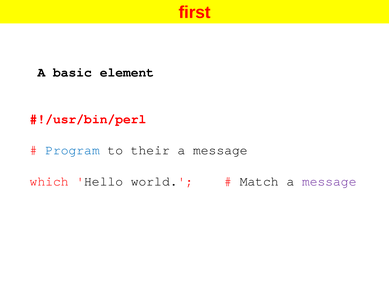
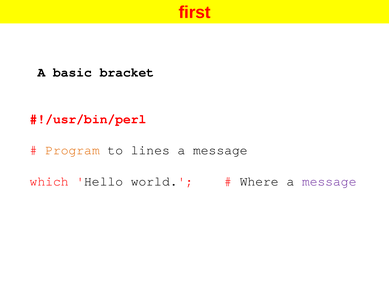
element: element -> bracket
Program colour: blue -> orange
their: their -> lines
Match: Match -> Where
